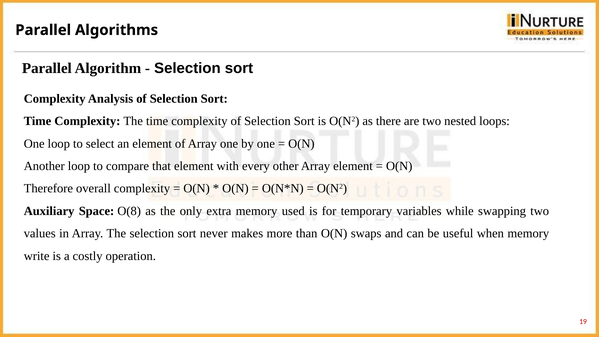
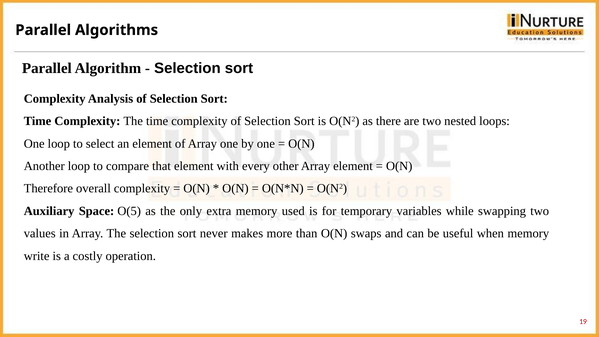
O(8: O(8 -> O(5
